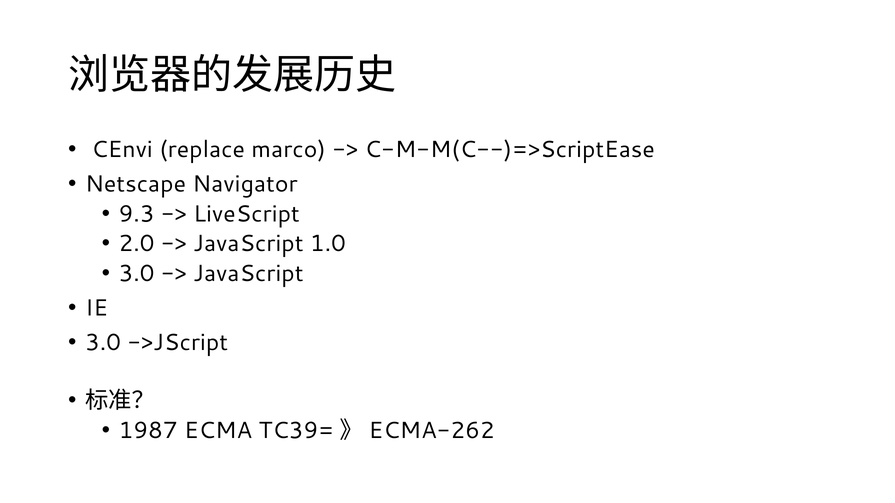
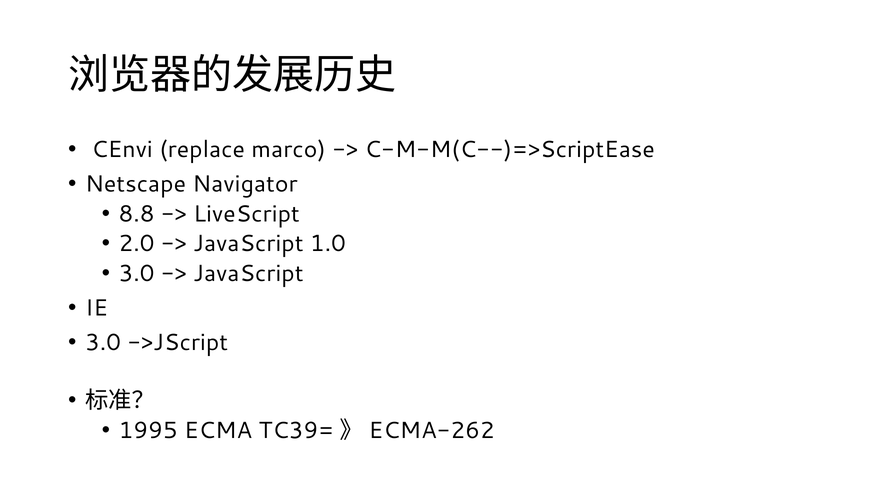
9.3: 9.3 -> 8.8
1987: 1987 -> 1995
